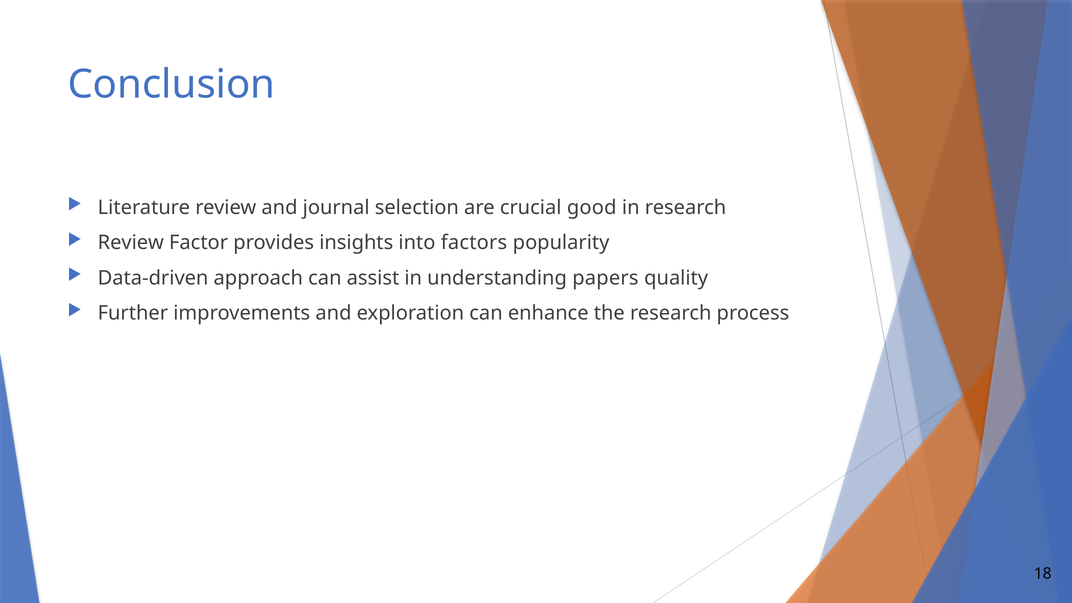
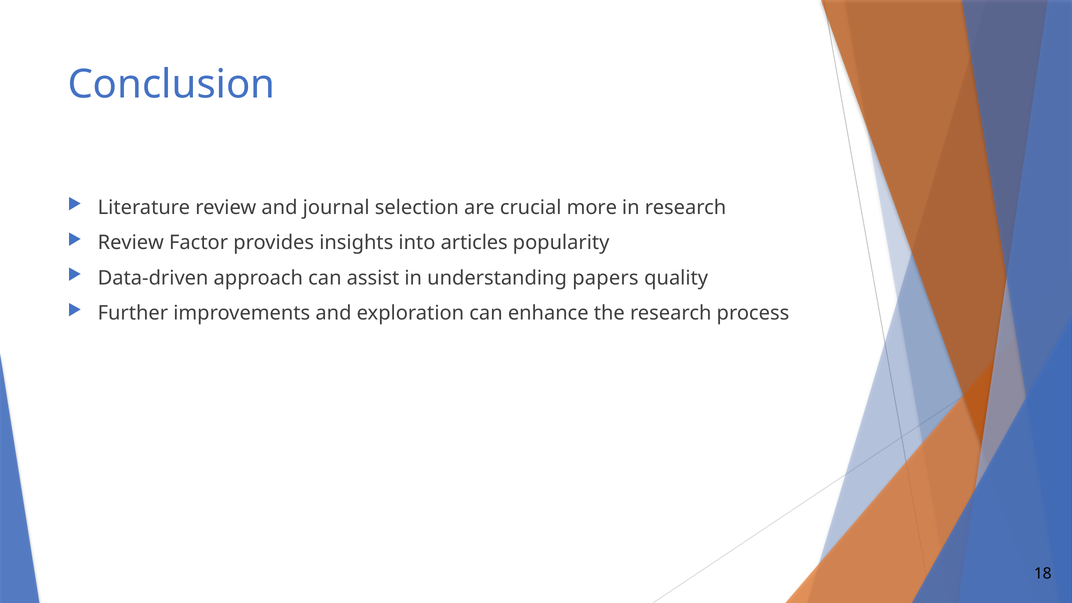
good: good -> more
factors: factors -> articles
